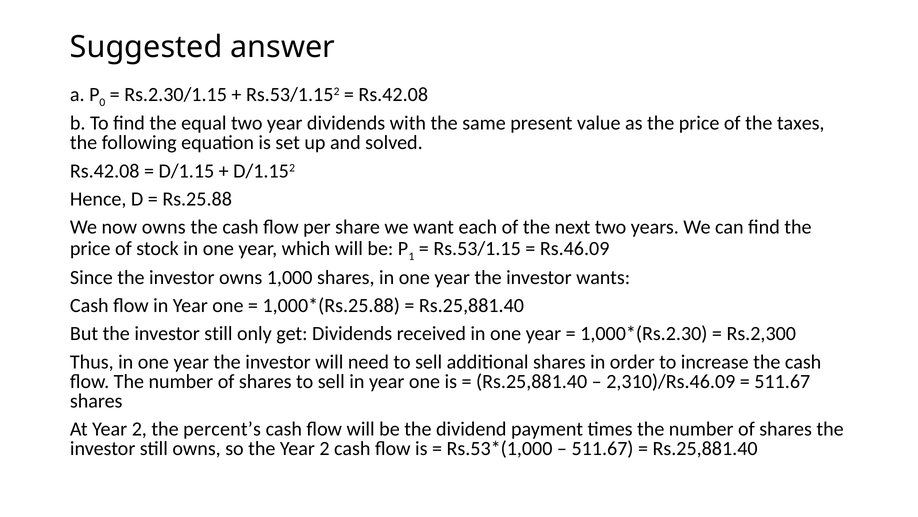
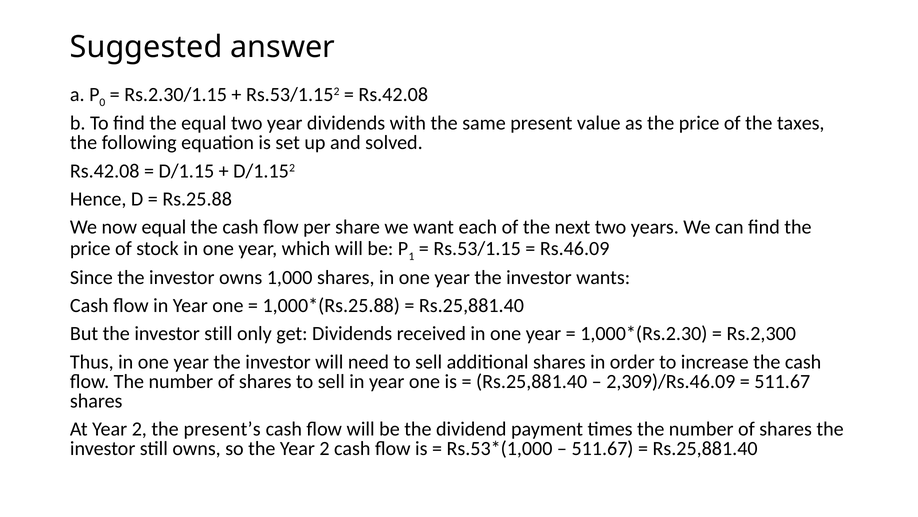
now owns: owns -> equal
2,310)/Rs.46.09: 2,310)/Rs.46.09 -> 2,309)/Rs.46.09
percent’s: percent’s -> present’s
